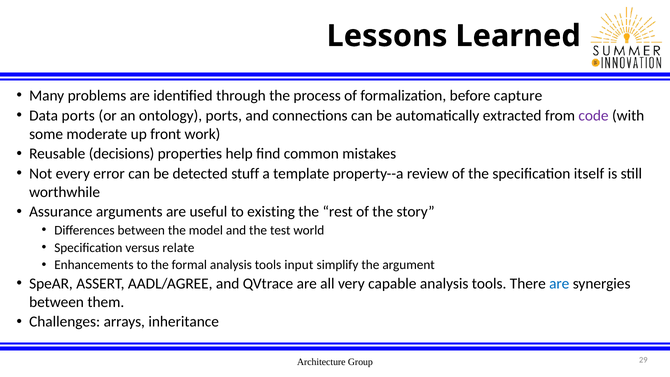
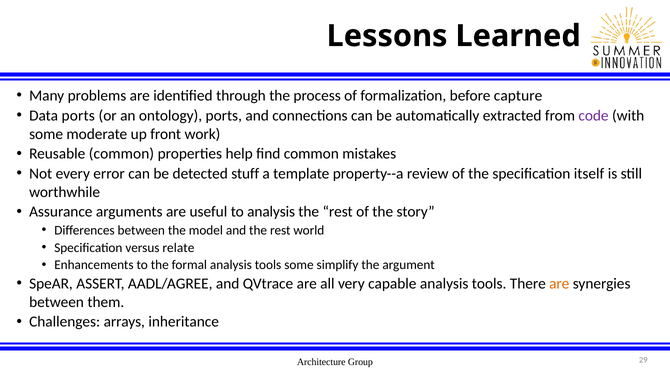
Reusable decisions: decisions -> common
to existing: existing -> analysis
and the test: test -> rest
tools input: input -> some
are at (559, 284) colour: blue -> orange
